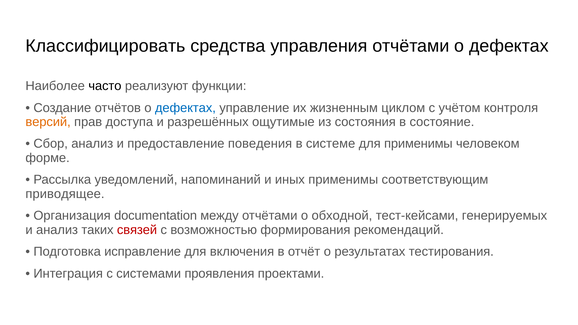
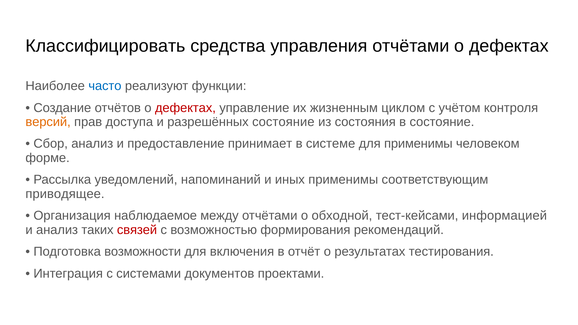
часто colour: black -> blue
дефектах at (185, 108) colour: blue -> red
разрешённых ощутимые: ощутимые -> состояние
поведения: поведения -> принимает
documentation: documentation -> наблюдаемое
генерируемых: генерируемых -> информацией
исправление: исправление -> возможности
проявления: проявления -> документов
